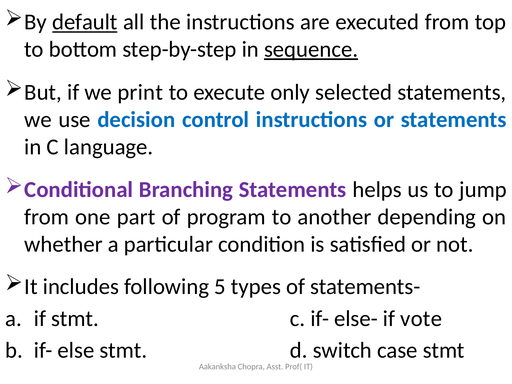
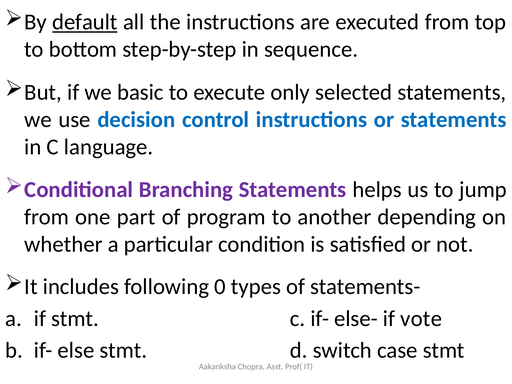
sequence underline: present -> none
print: print -> basic
5: 5 -> 0
